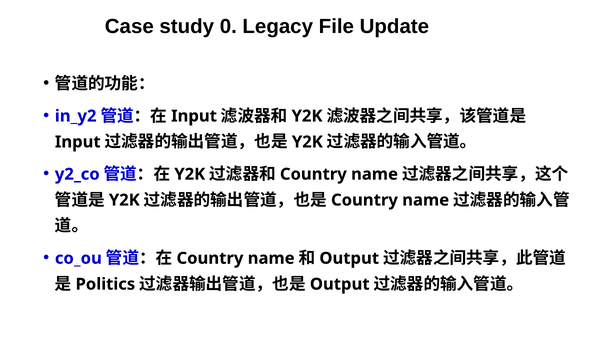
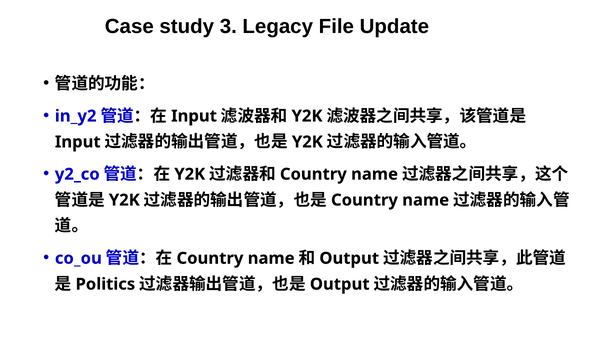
0: 0 -> 3
